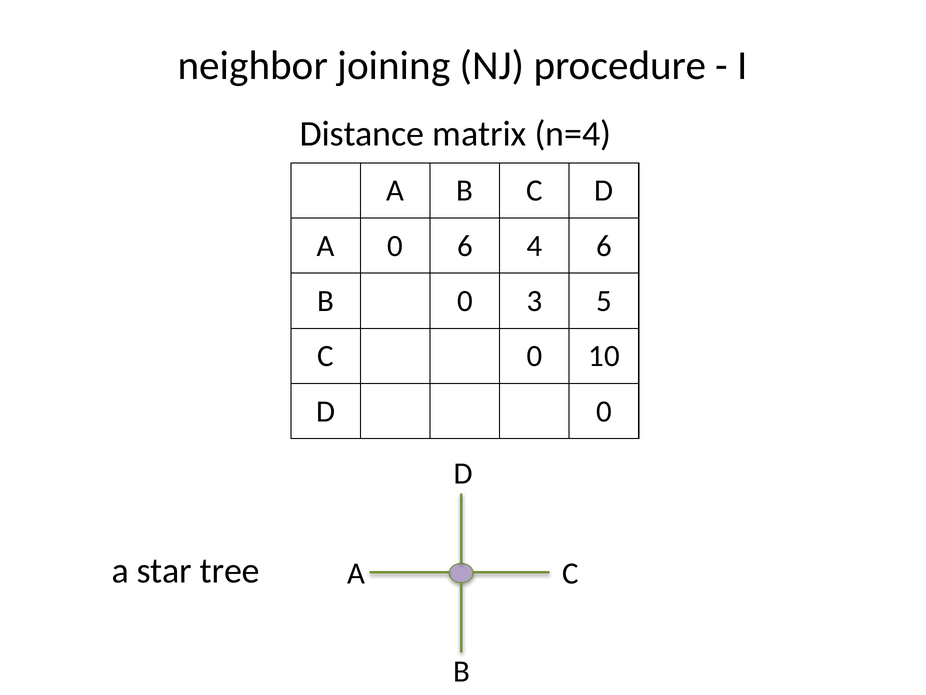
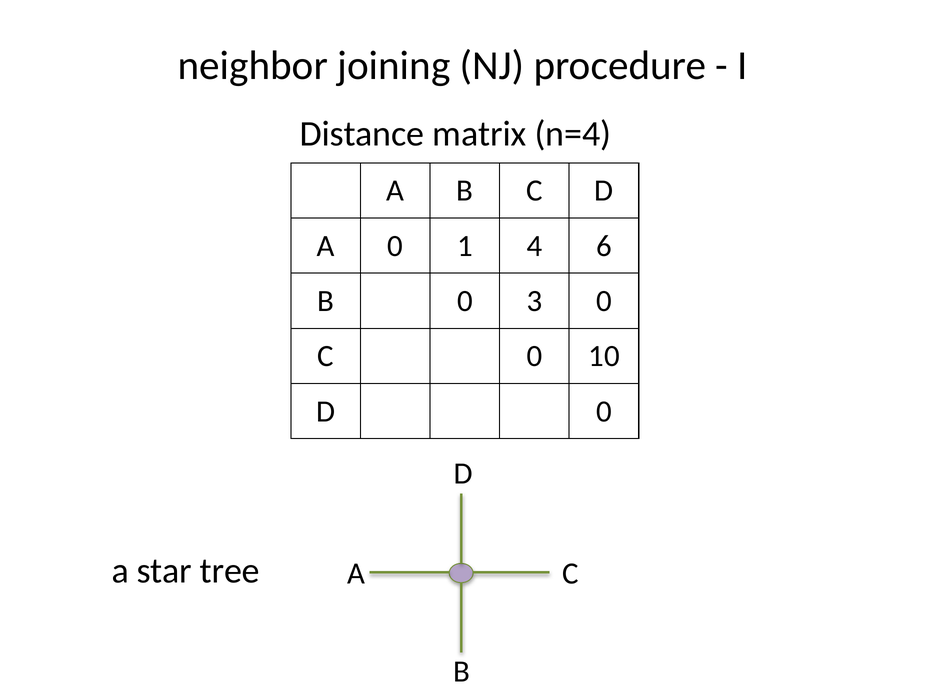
0 6: 6 -> 1
3 5: 5 -> 0
